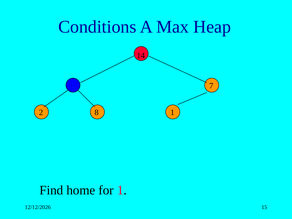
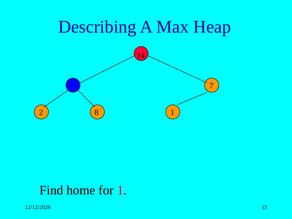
Conditions: Conditions -> Describing
